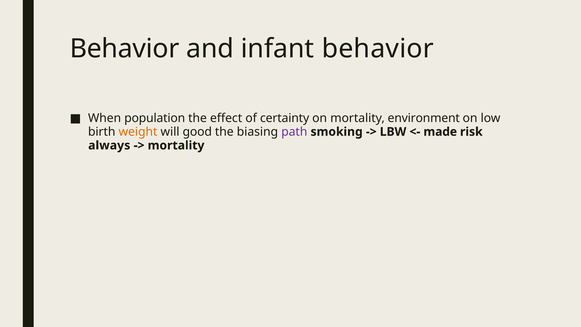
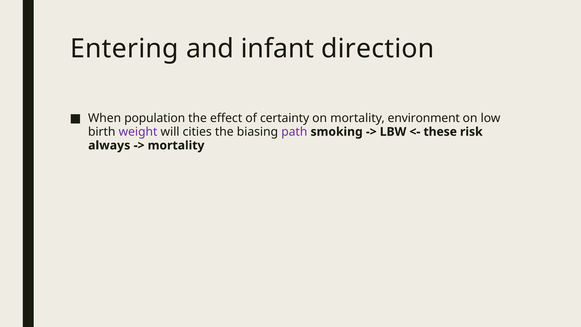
Behavior at (125, 49): Behavior -> Entering
infant behavior: behavior -> direction
weight colour: orange -> purple
good: good -> cities
made: made -> these
